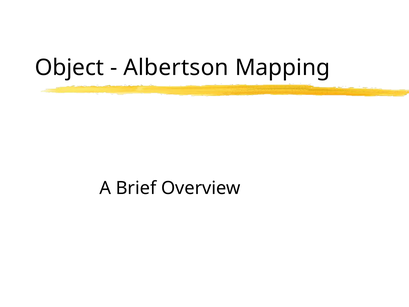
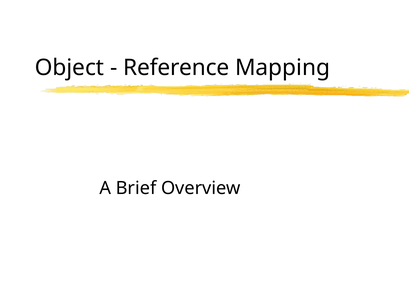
Albertson: Albertson -> Reference
